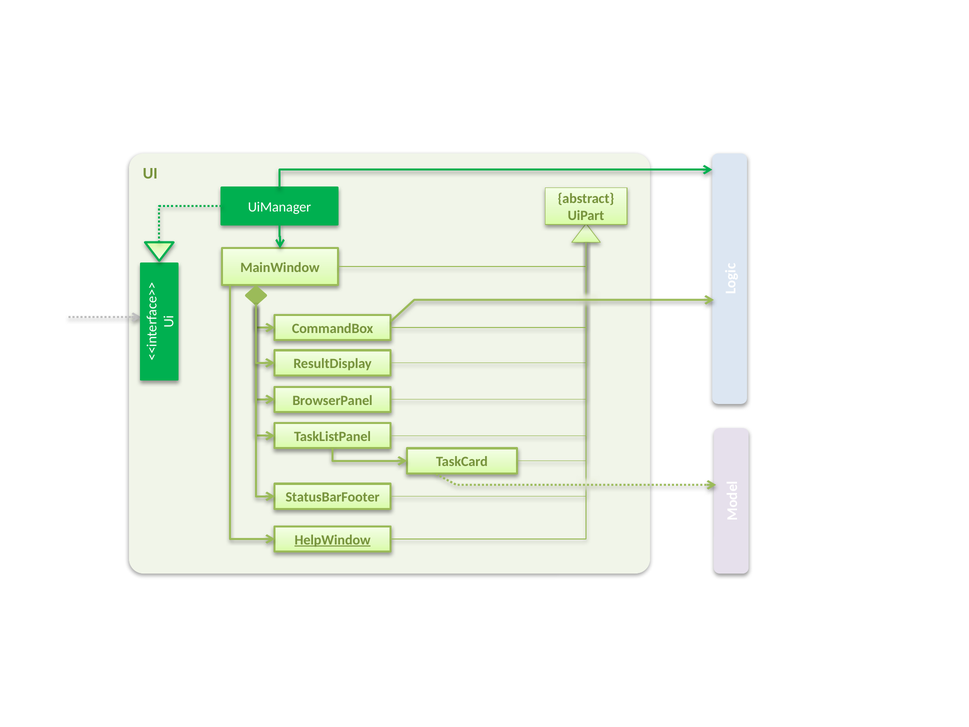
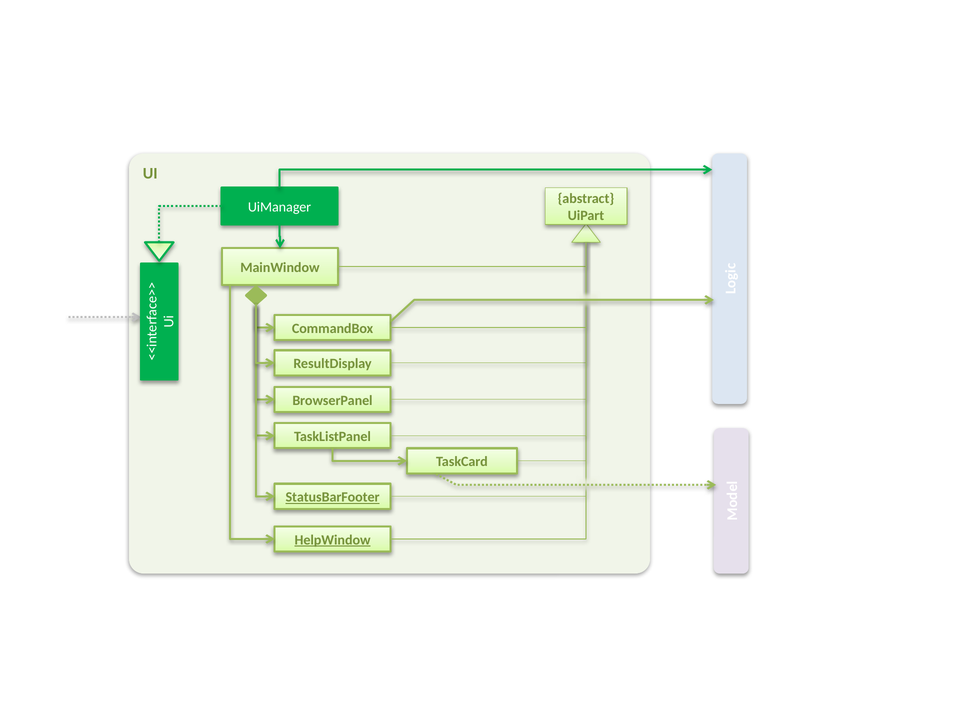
StatusBarFooter underline: none -> present
